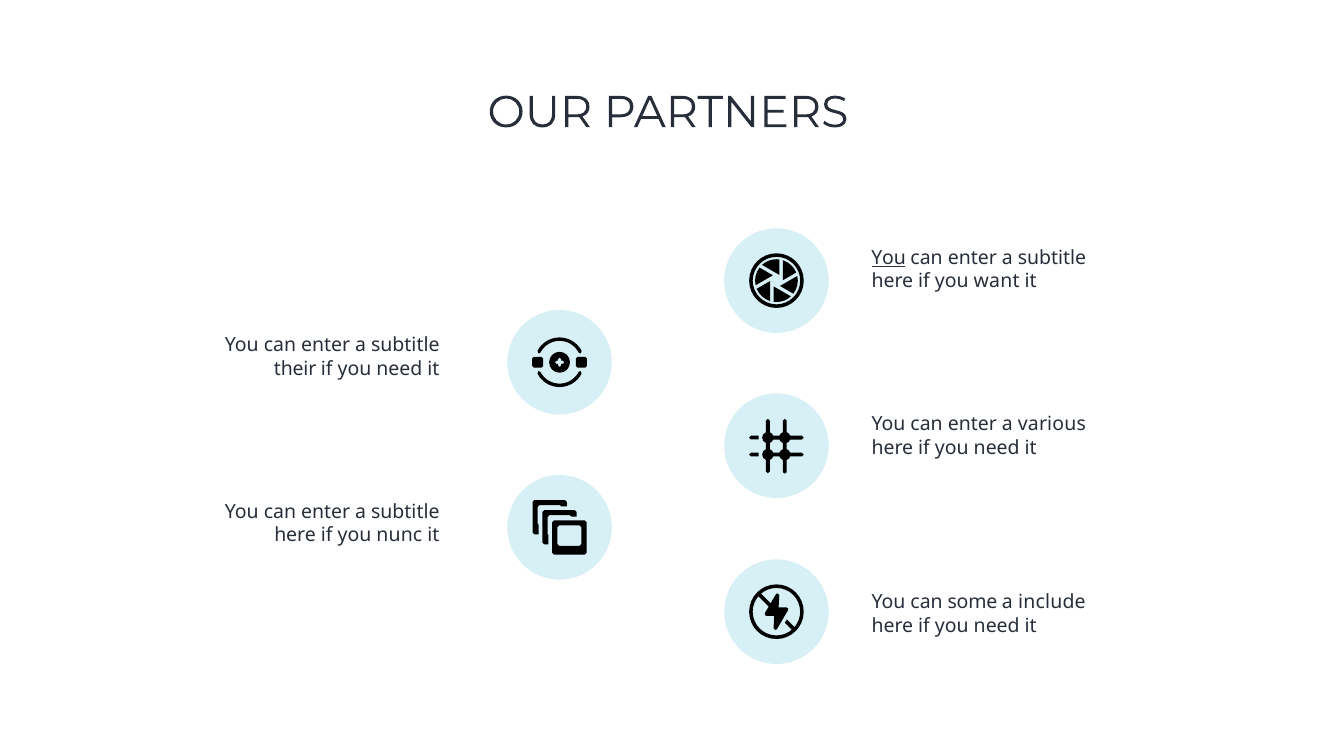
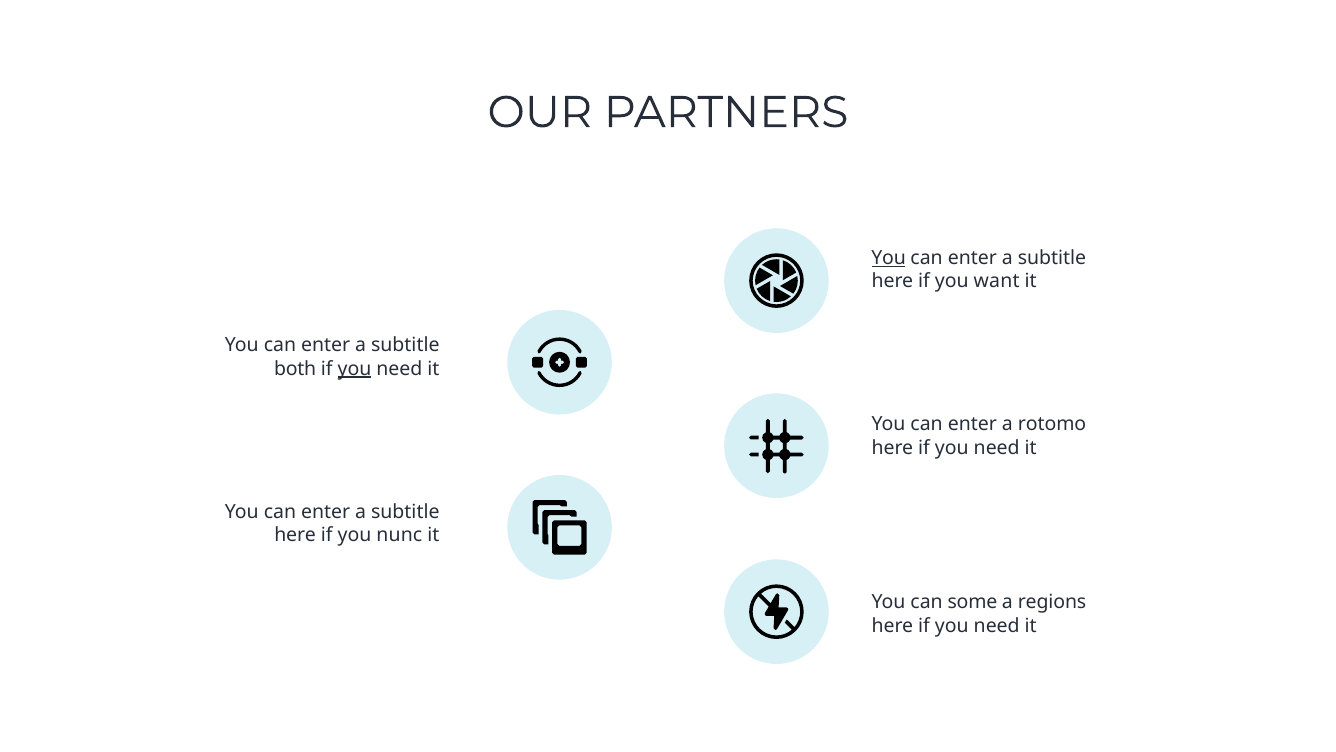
their: their -> both
you at (354, 368) underline: none -> present
various: various -> rotomo
include: include -> regions
